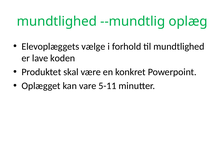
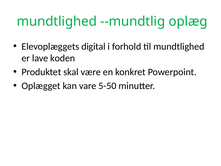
vælge: vælge -> digital
5-11: 5-11 -> 5-50
